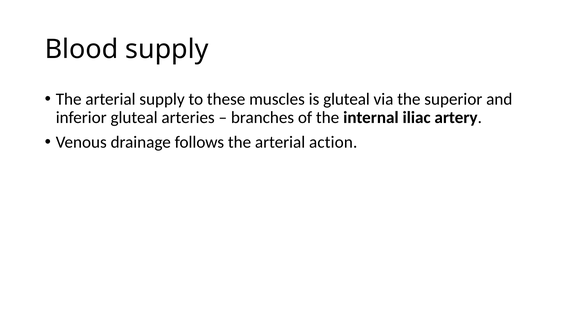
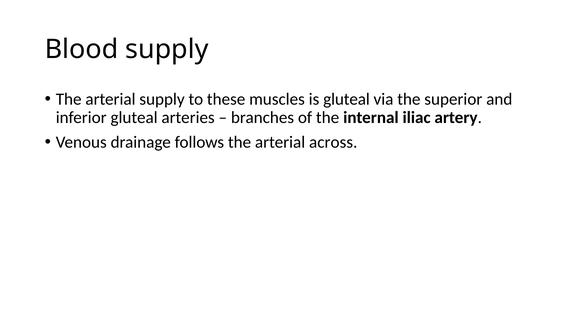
action: action -> across
